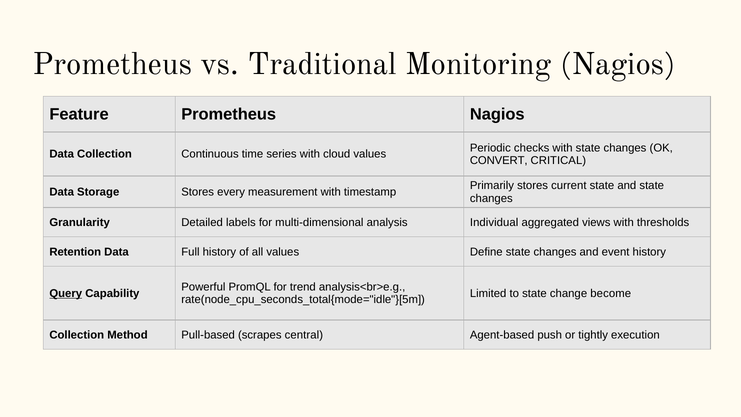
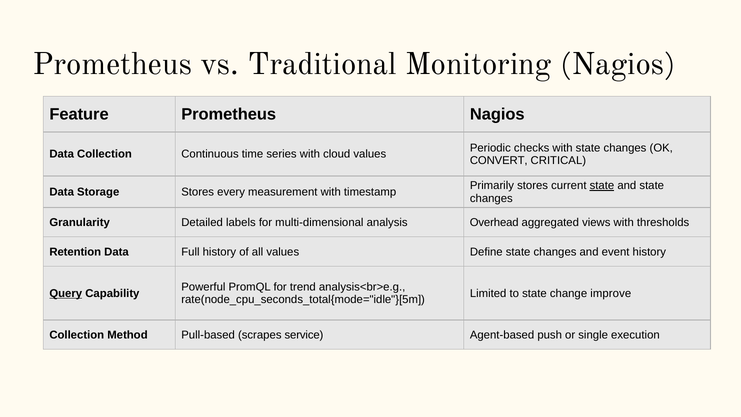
state at (602, 186) underline: none -> present
Individual: Individual -> Overhead
become: become -> improve
central: central -> service
tightly: tightly -> single
